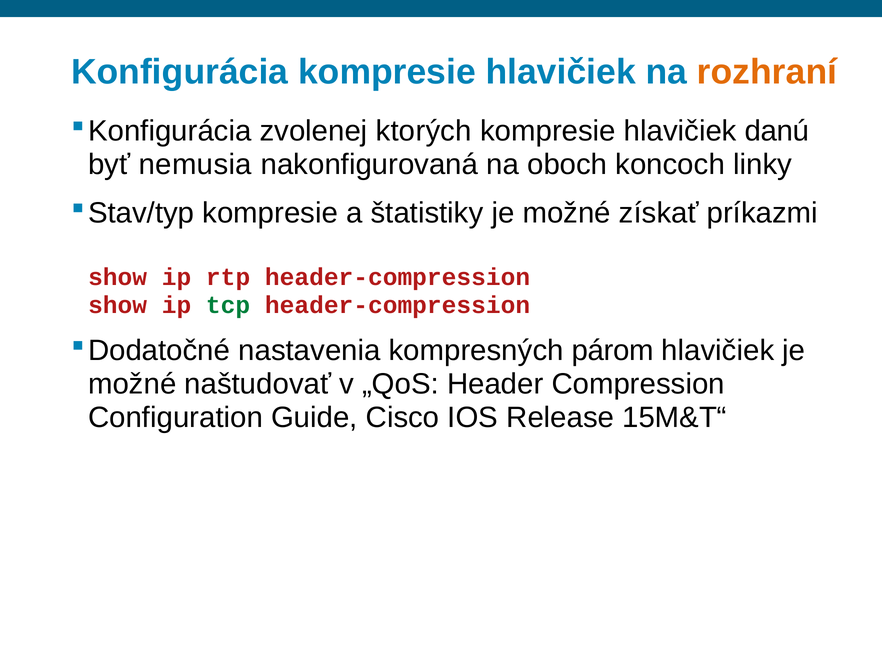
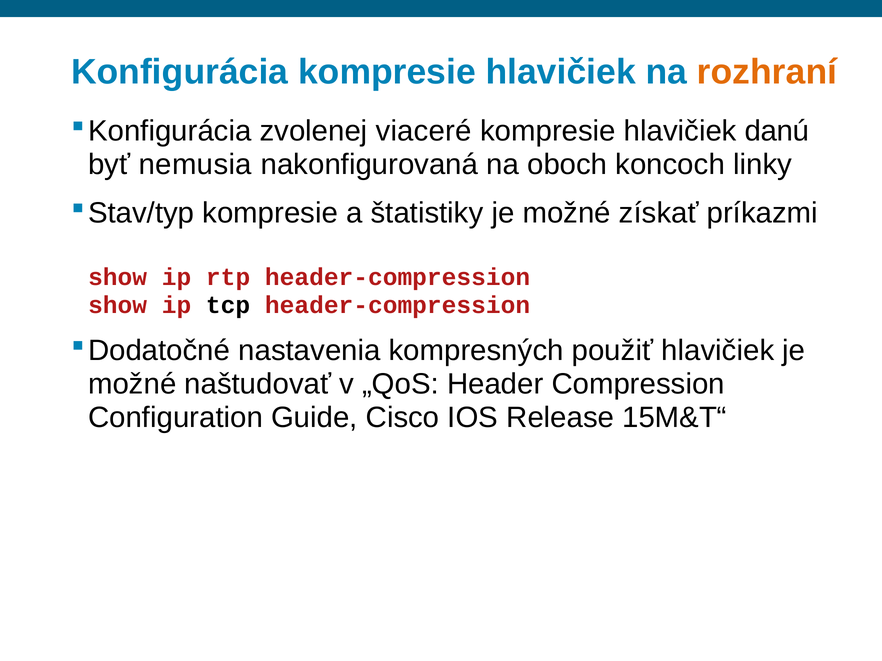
ktorých: ktorých -> viaceré
tcp colour: green -> black
párom: párom -> použiť
